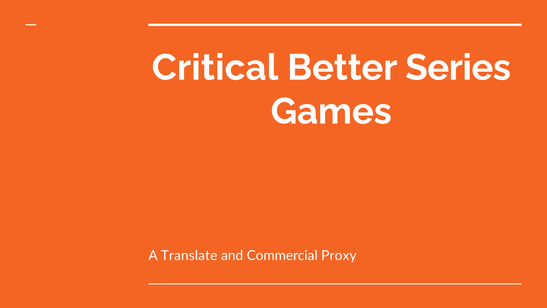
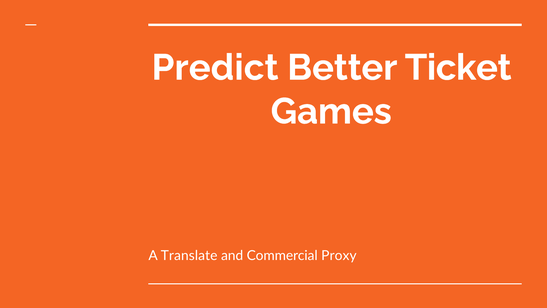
Critical: Critical -> Predict
Series: Series -> Ticket
